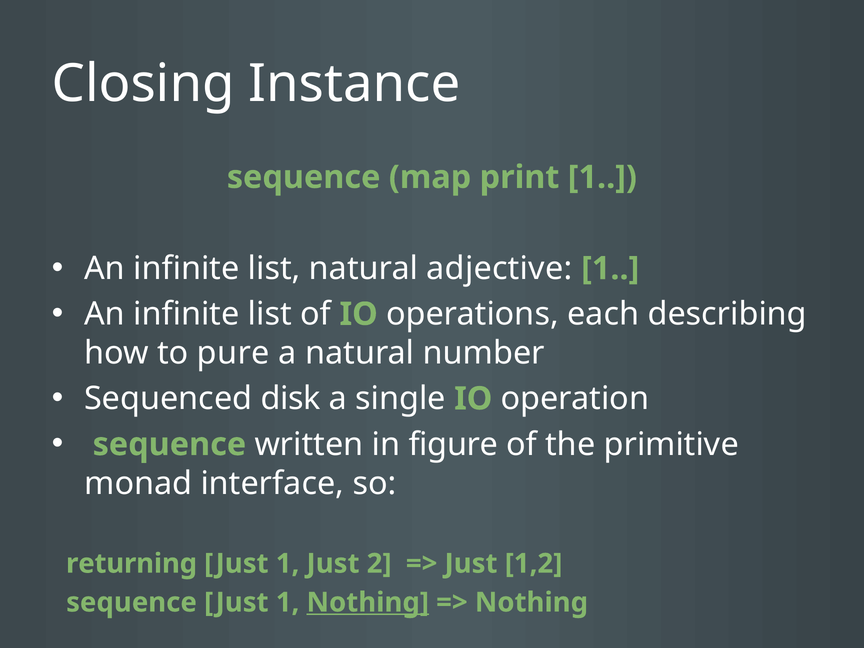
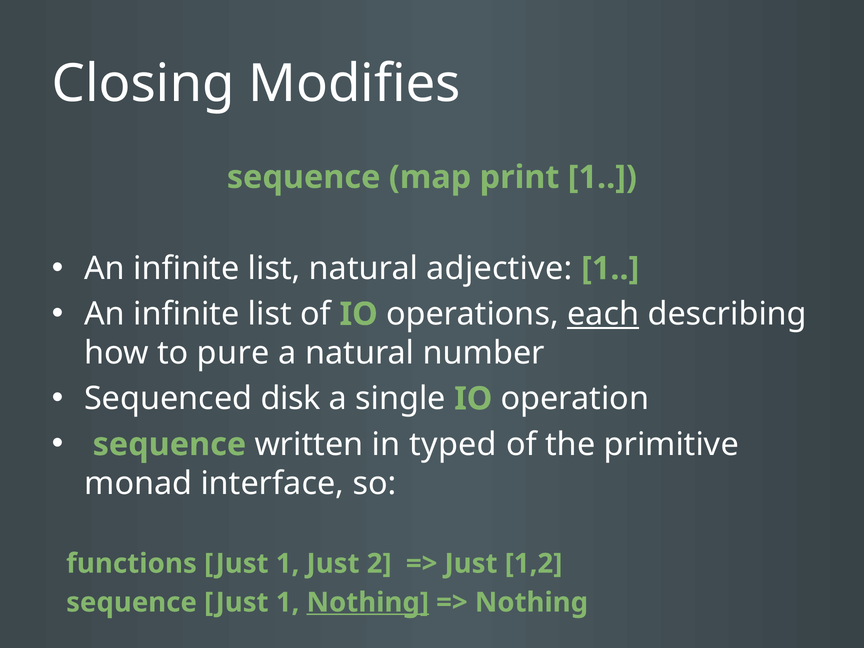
Instance: Instance -> Modifies
each underline: none -> present
figure: figure -> typed
returning: returning -> functions
